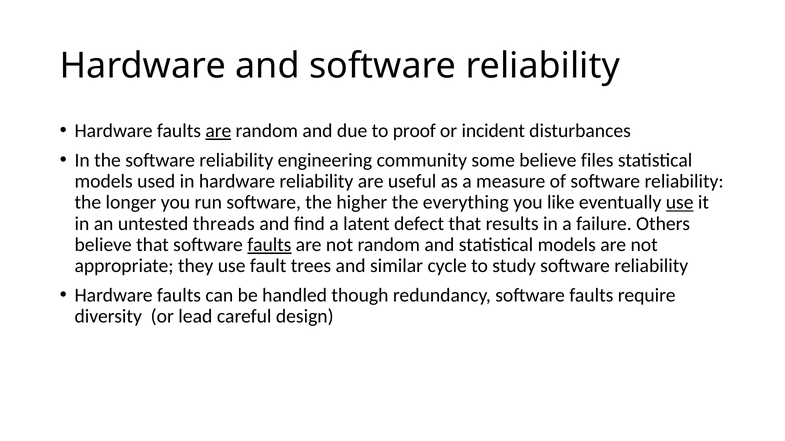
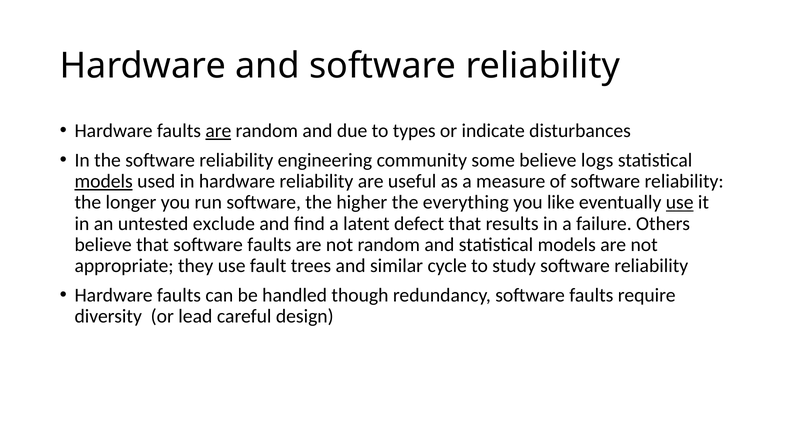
proof: proof -> types
incident: incident -> indicate
files: files -> logs
models at (104, 182) underline: none -> present
threads: threads -> exclude
faults at (269, 245) underline: present -> none
